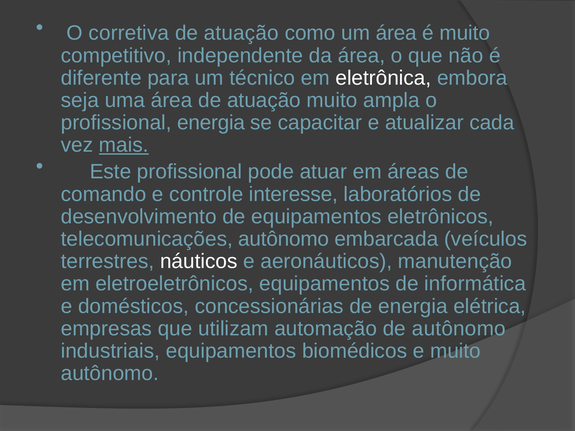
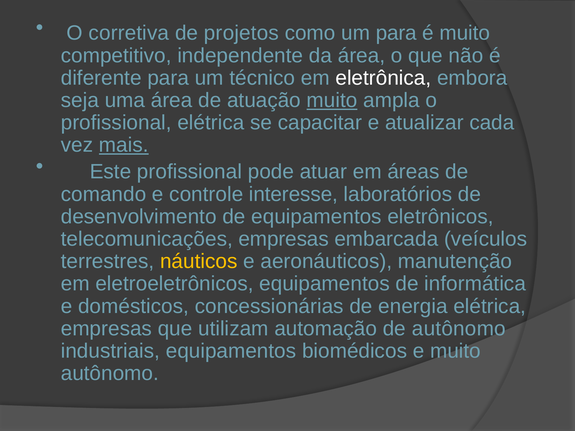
atuação at (241, 33): atuação -> projetos
um área: área -> para
muito at (332, 100) underline: none -> present
profissional energia: energia -> elétrica
telecomunicações autônomo: autônomo -> empresas
náuticos colour: white -> yellow
